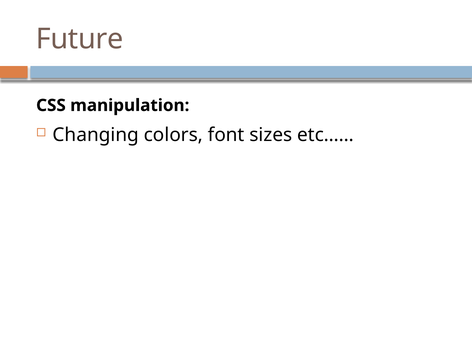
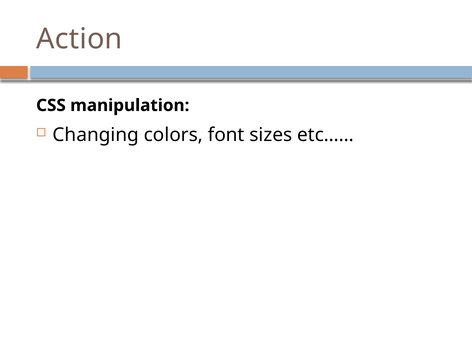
Future: Future -> Action
